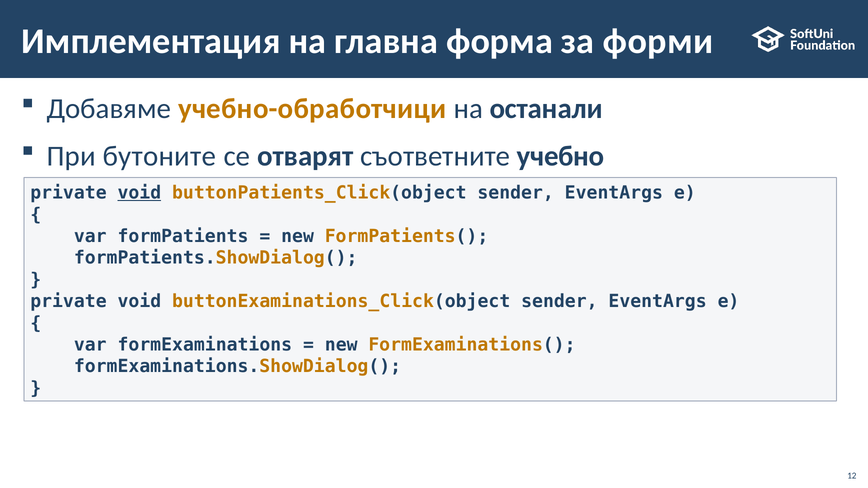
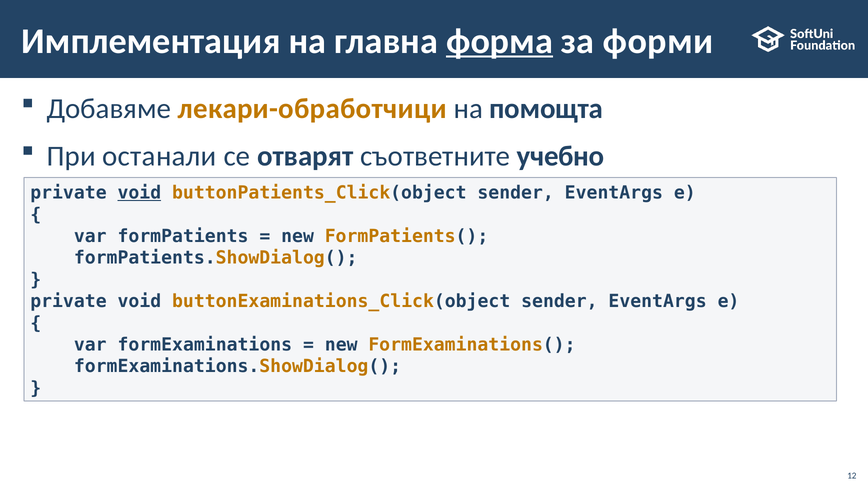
форма underline: none -> present
учебно-обработчици: учебно-обработчици -> лекари-обработчици
останали: останали -> помощта
бутоните: бутоните -> останали
